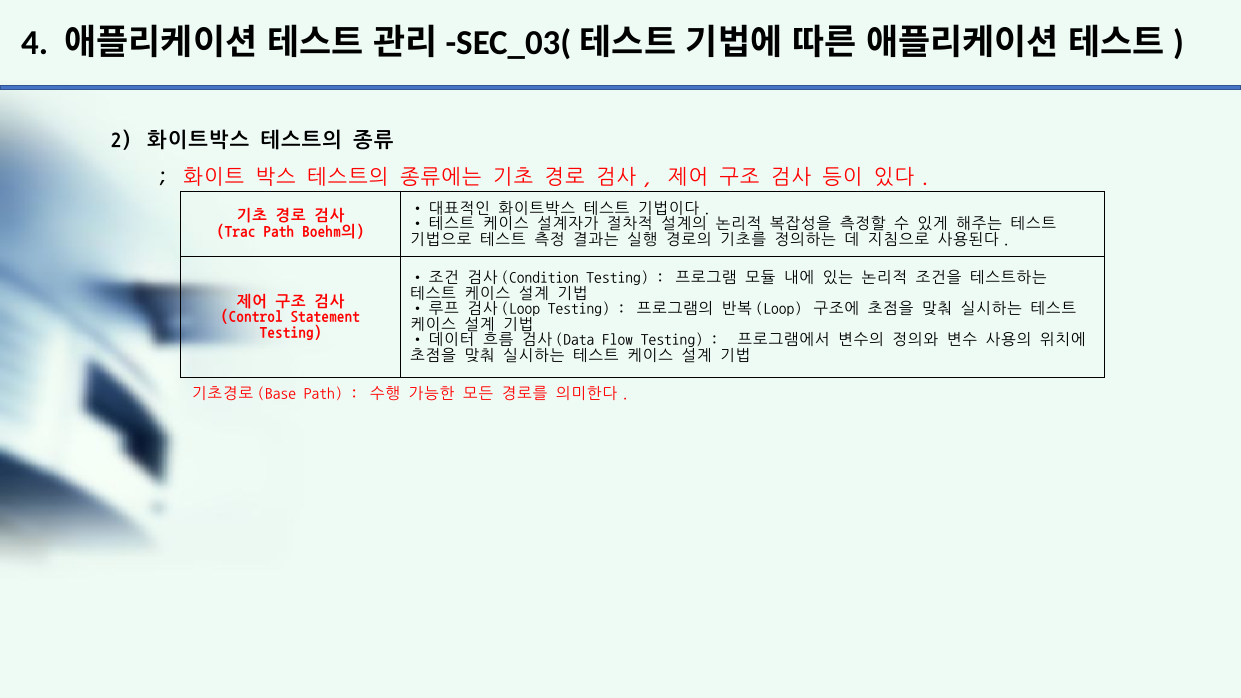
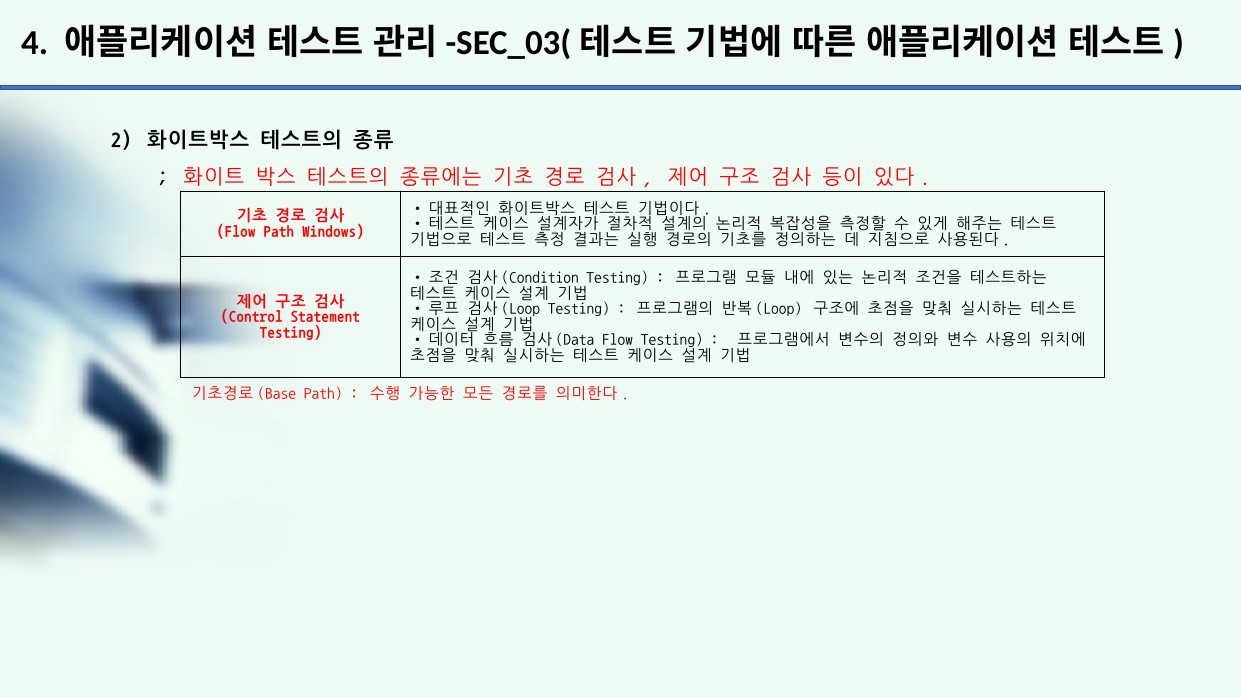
Trac at (236, 231): Trac -> Flow
Boehm의: Boehm의 -> Windows
